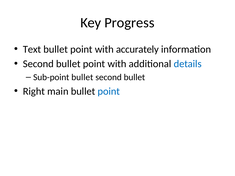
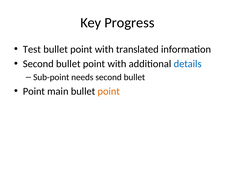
Text: Text -> Test
accurately: accurately -> translated
Sub-point bullet: bullet -> needs
Right at (34, 91): Right -> Point
point at (109, 91) colour: blue -> orange
